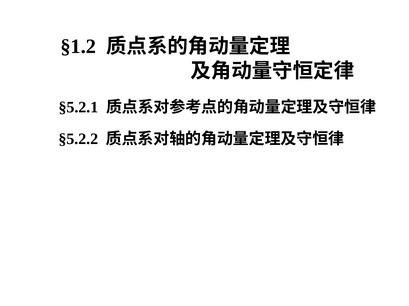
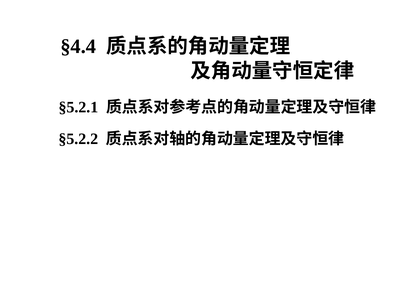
§1.2: §1.2 -> §4.4
